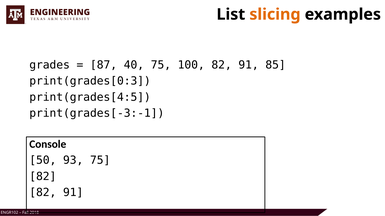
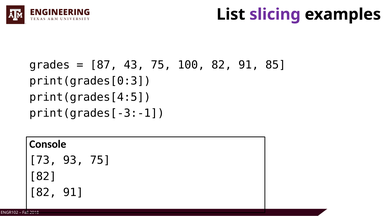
slicing colour: orange -> purple
40: 40 -> 43
50: 50 -> 73
